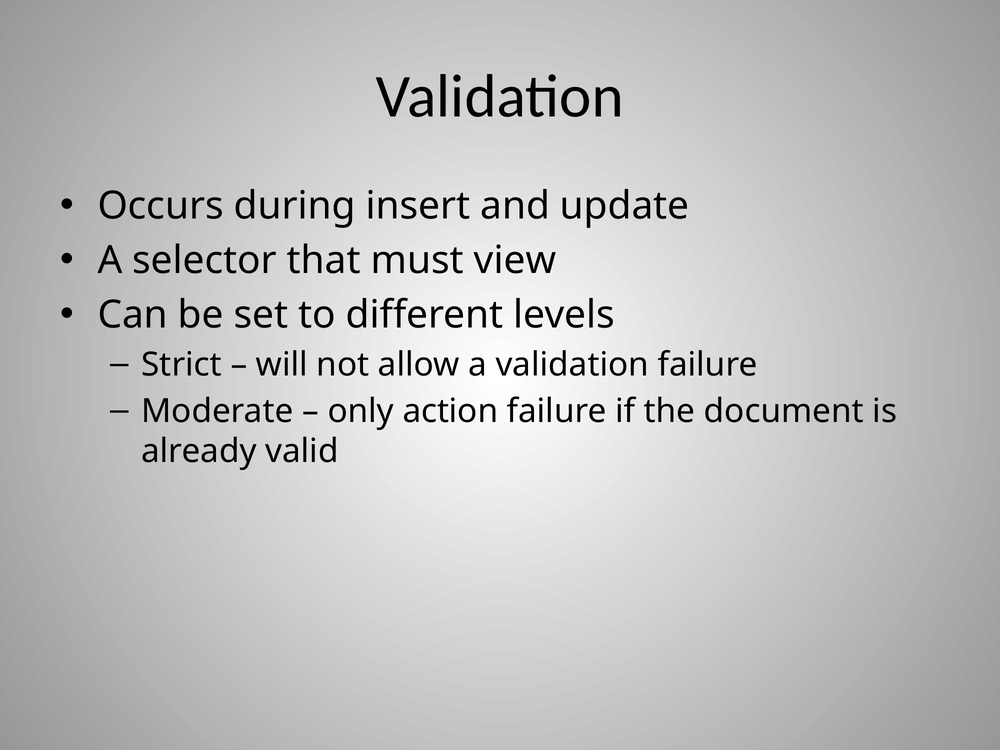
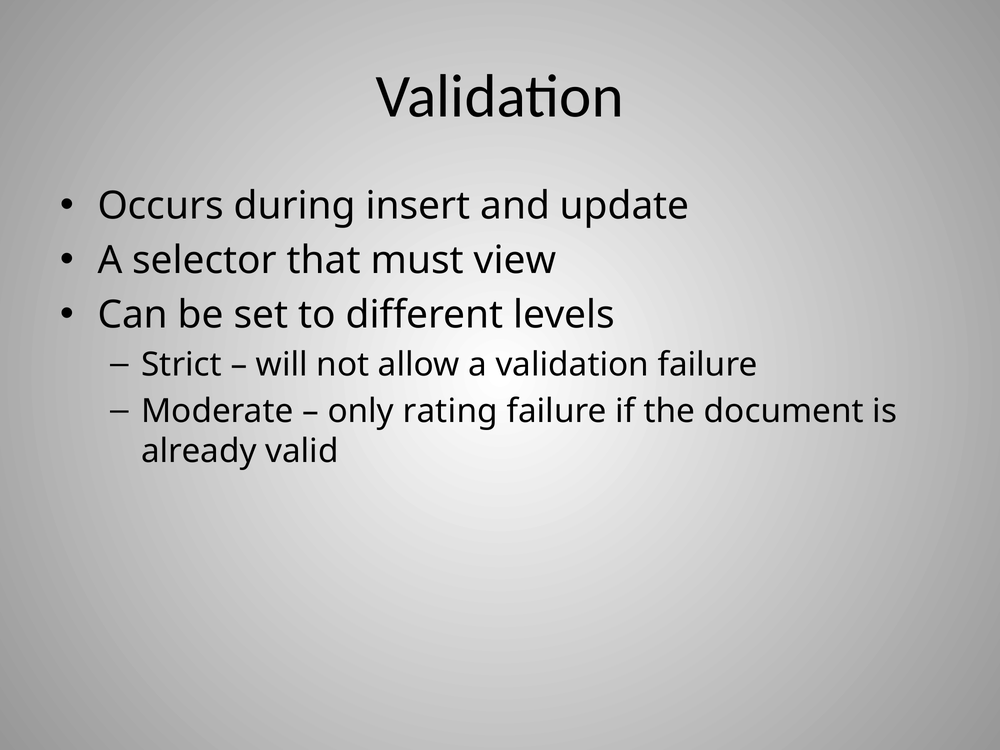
action: action -> rating
